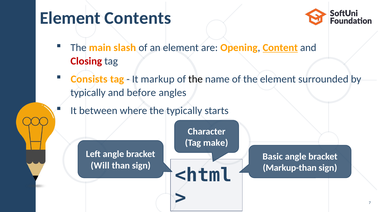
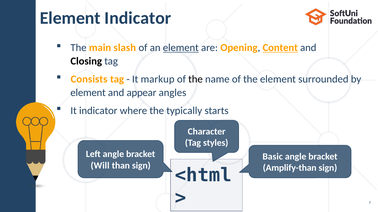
Element Contents: Contents -> Indicator
element at (181, 48) underline: none -> present
Closing colour: red -> black
typically at (88, 93): typically -> element
before: before -> appear
It between: between -> indicator
make: make -> styles
Markup-than: Markup-than -> Amplify-than
